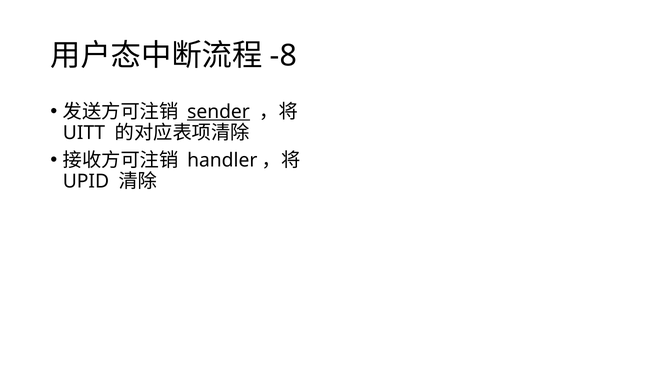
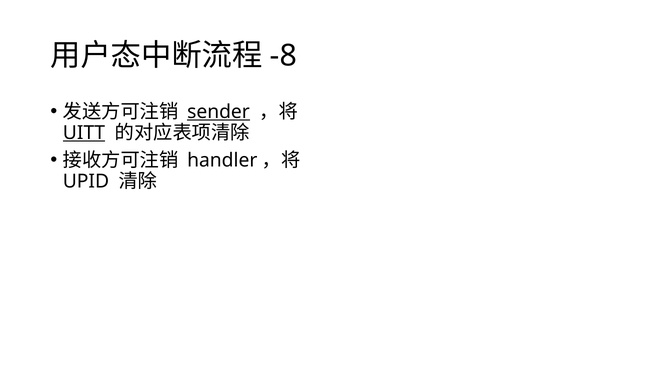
UITT underline: none -> present
